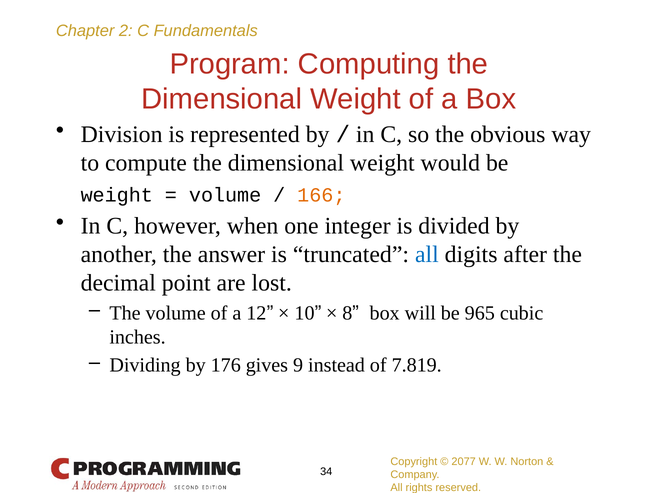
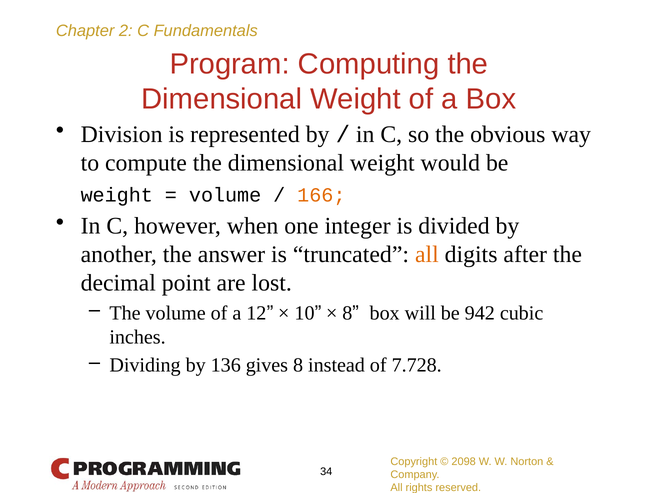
all at (427, 255) colour: blue -> orange
965: 965 -> 942
176: 176 -> 136
gives 9: 9 -> 8
7.819: 7.819 -> 7.728
2077: 2077 -> 2098
